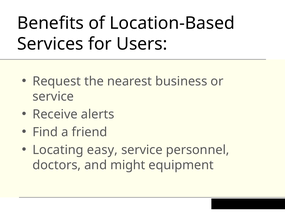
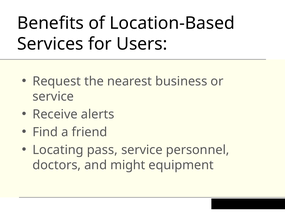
easy: easy -> pass
